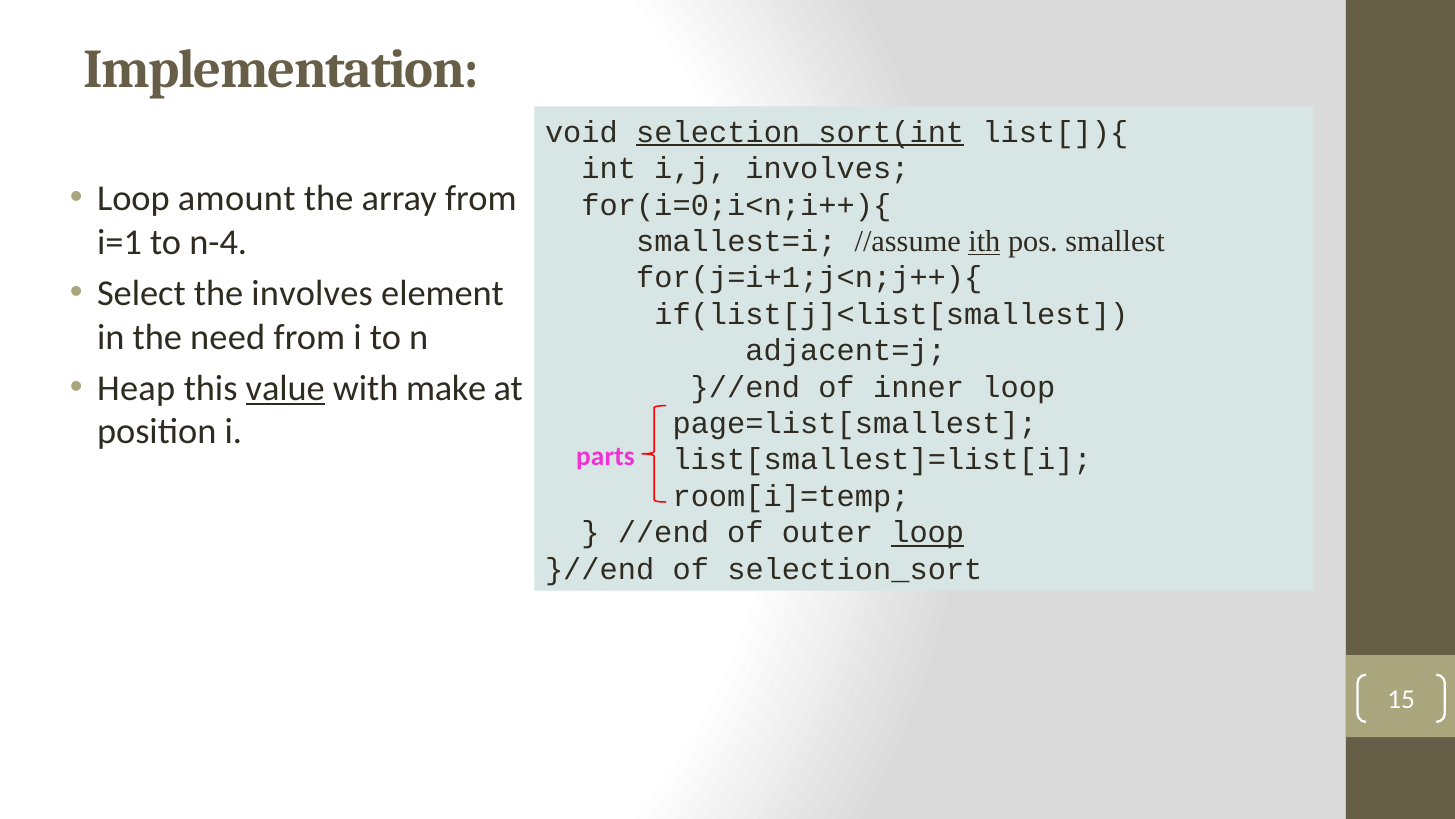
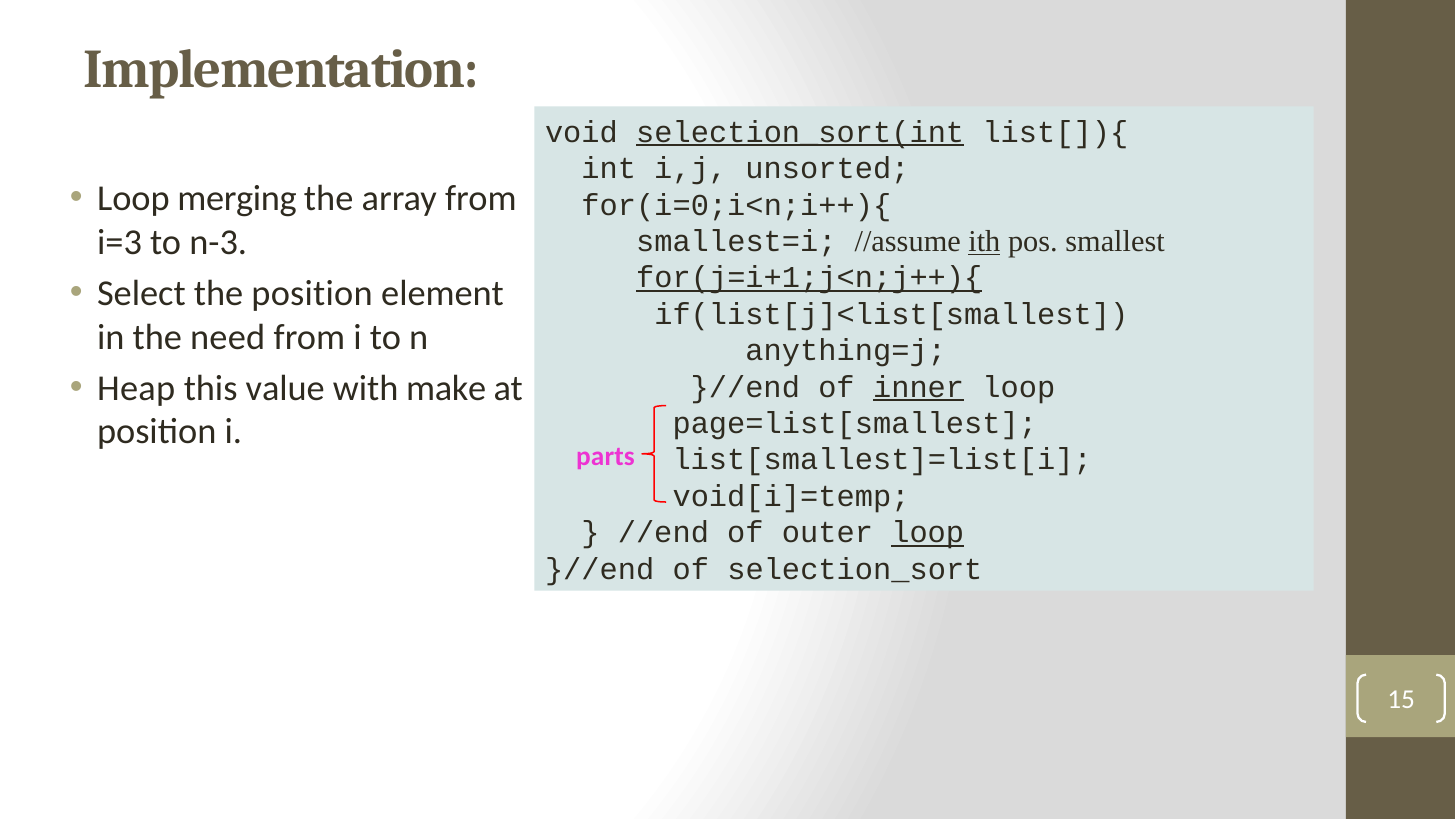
i,j involves: involves -> unsorted
amount: amount -> merging
i=1: i=1 -> i=3
n-4: n-4 -> n-3
for(j=i+1;j<n;j++){ underline: none -> present
the involves: involves -> position
adjacent=j: adjacent=j -> anything=j
value underline: present -> none
inner underline: none -> present
room[i]=temp: room[i]=temp -> void[i]=temp
